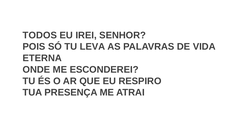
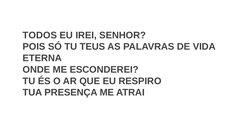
LEVA: LEVA -> TEUS
